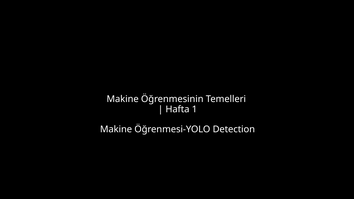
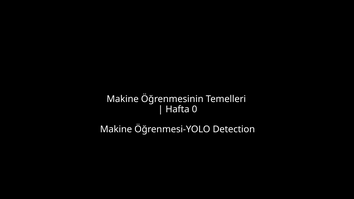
1: 1 -> 0
